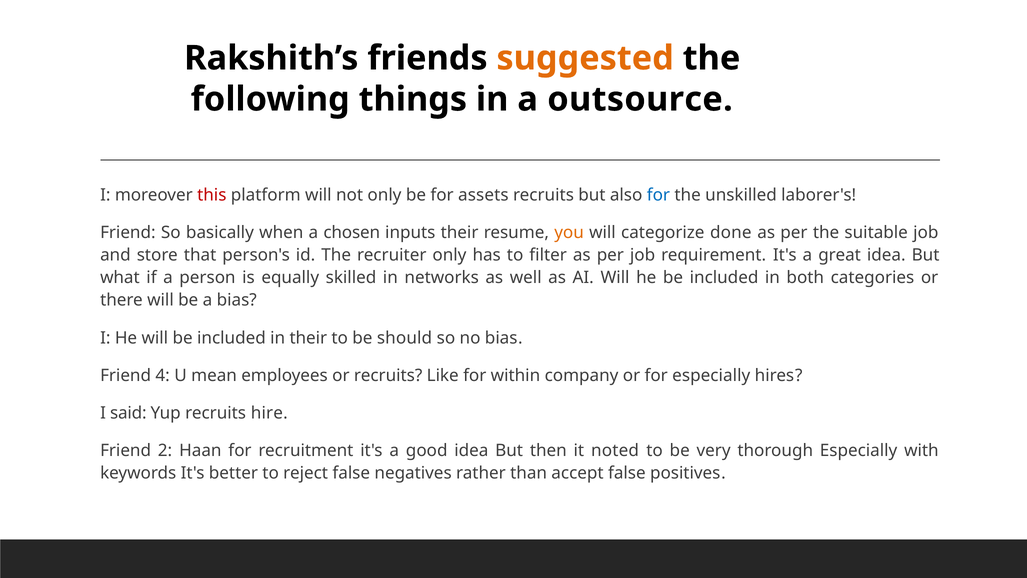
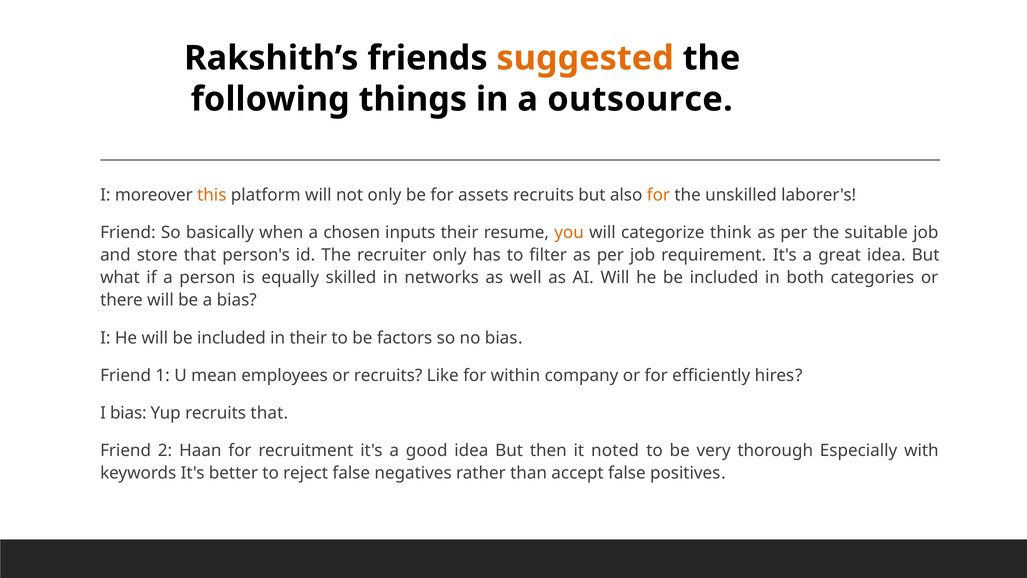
this colour: red -> orange
for at (658, 195) colour: blue -> orange
done: done -> think
should: should -> factors
4: 4 -> 1
for especially: especially -> efficiently
I said: said -> bias
recruits hire: hire -> that
